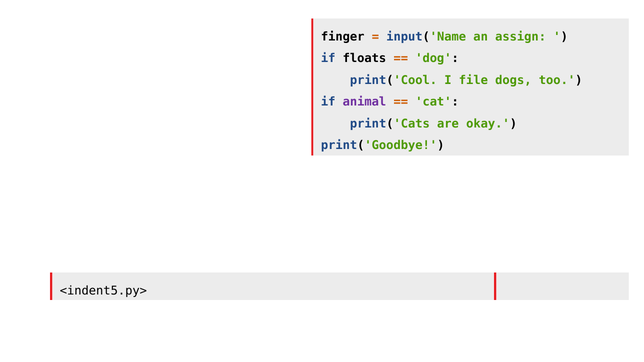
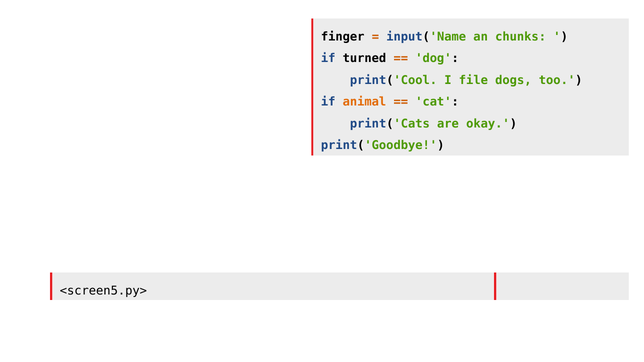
assign: assign -> chunks
floats: floats -> turned
animal colour: purple -> orange
<indent5.py>: <indent5.py> -> <screen5.py>
